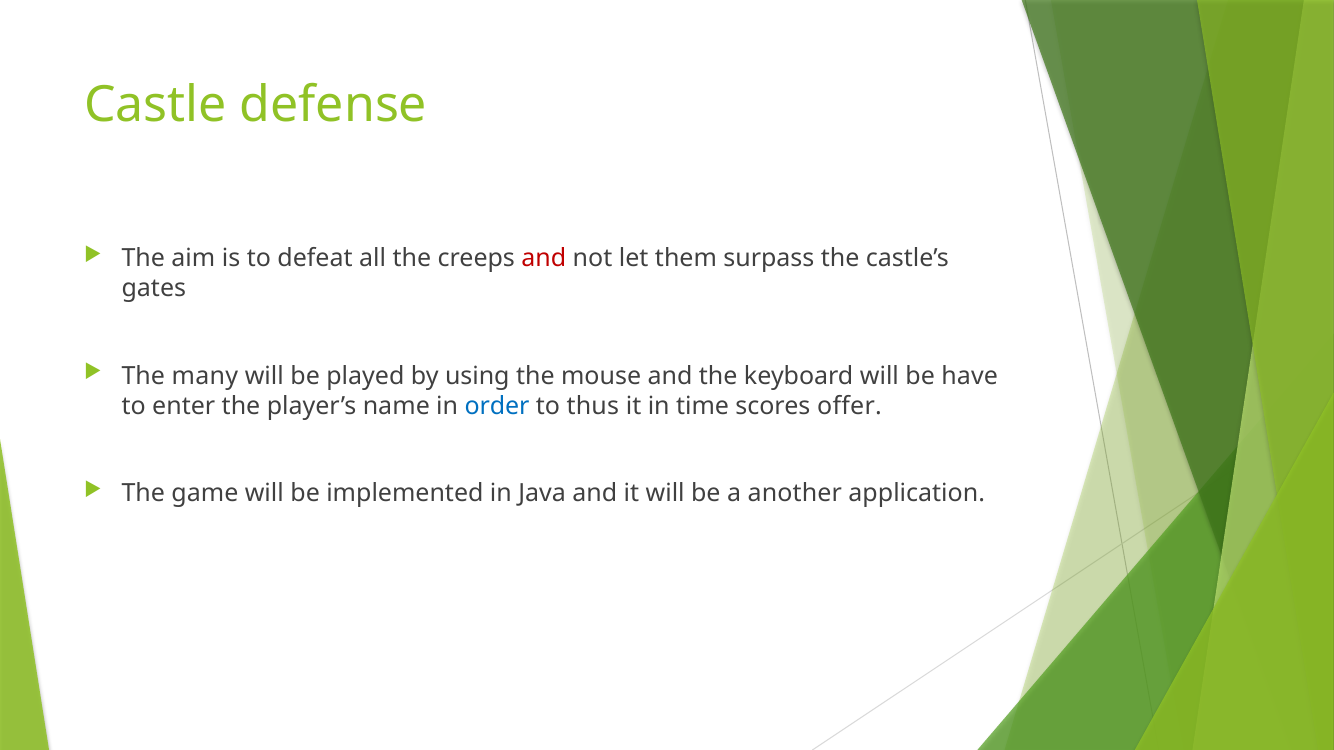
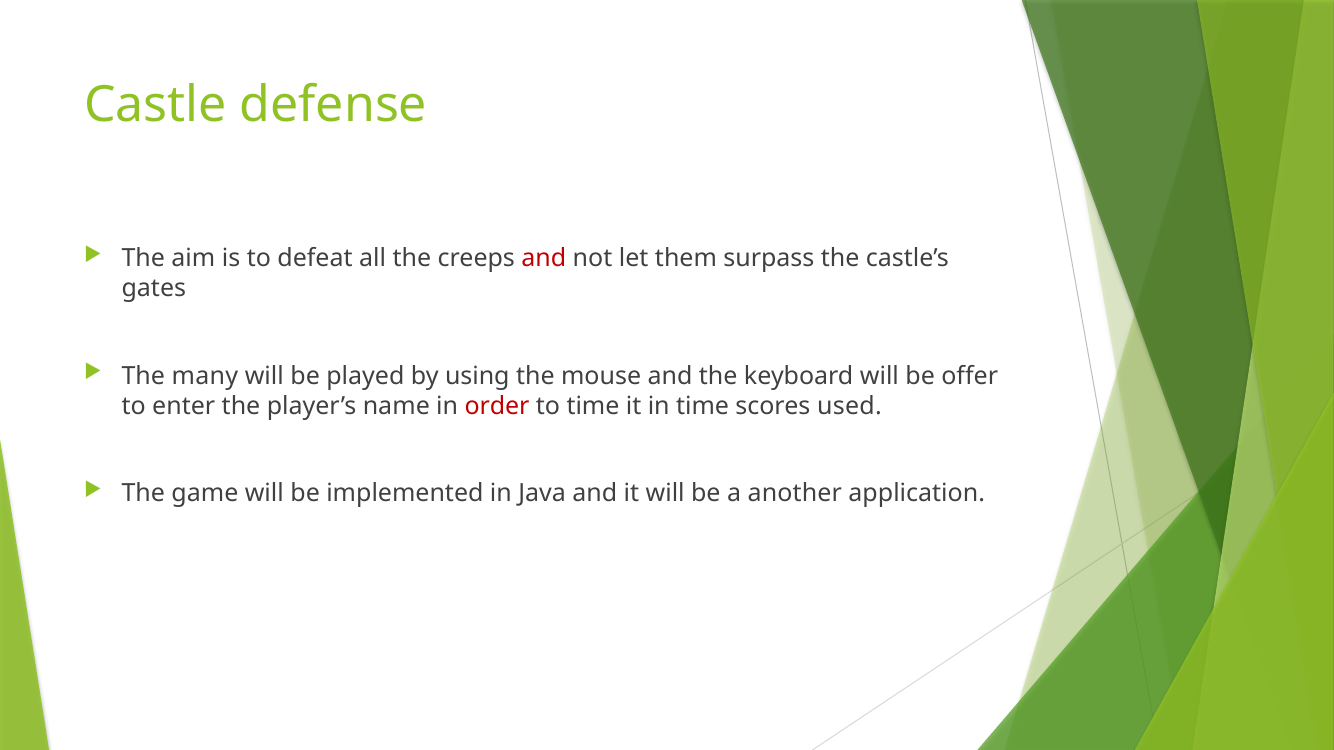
have: have -> offer
order colour: blue -> red
to thus: thus -> time
offer: offer -> used
